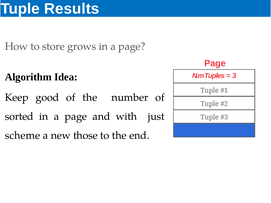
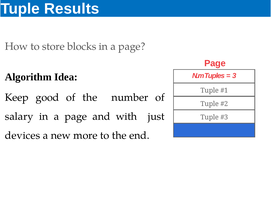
grows: grows -> blocks
sorted: sorted -> salary
scheme: scheme -> devices
those: those -> more
